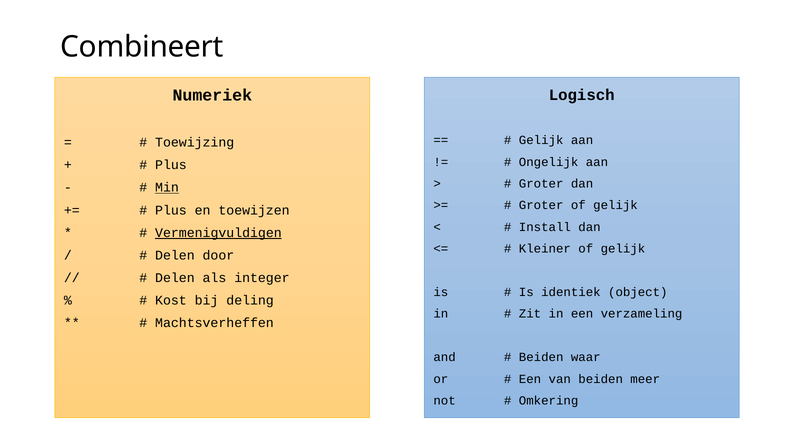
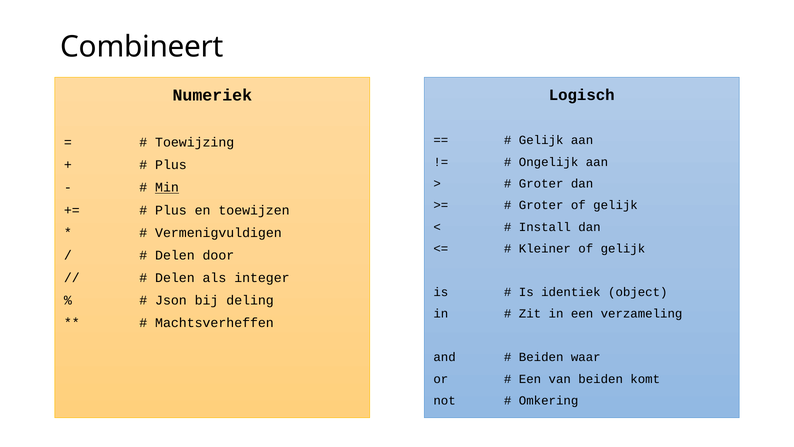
Vermenigvuldigen underline: present -> none
Kost: Kost -> Json
meer: meer -> komt
